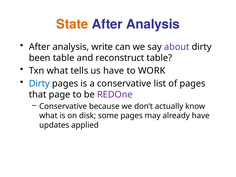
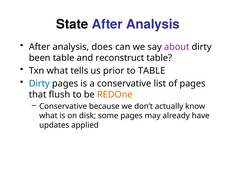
State colour: orange -> black
write: write -> does
us have: have -> prior
to WORK: WORK -> TABLE
page: page -> flush
REDOne colour: purple -> orange
